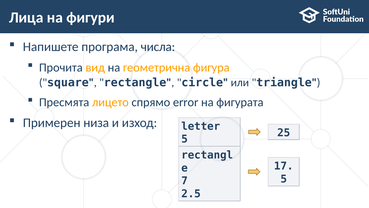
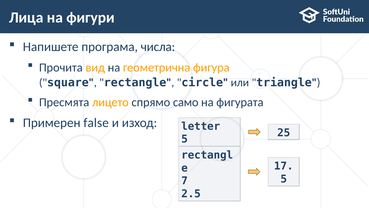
error: error -> само
низа: низа -> false
